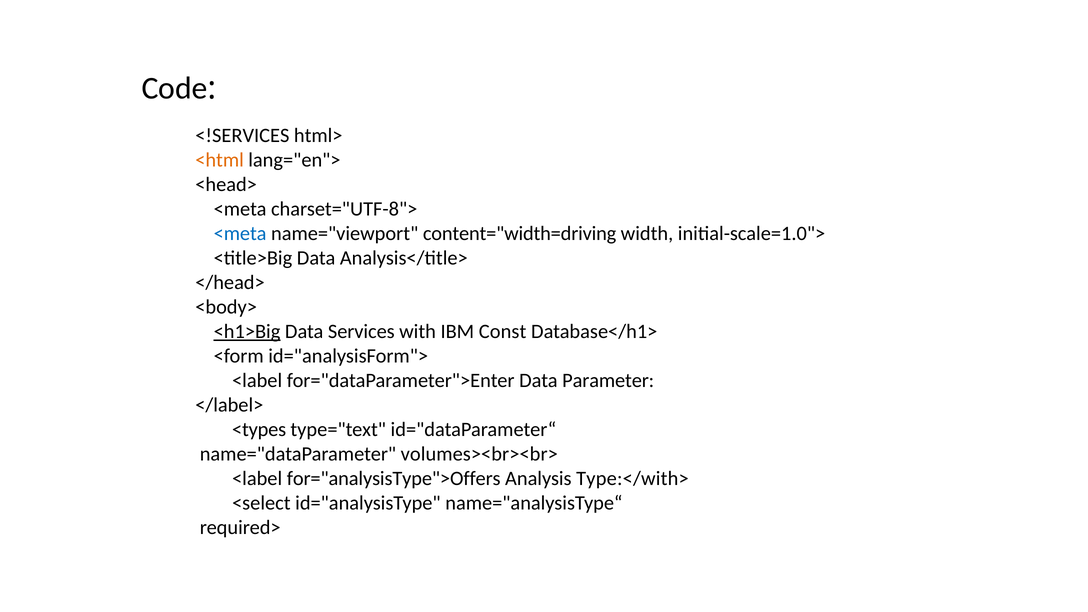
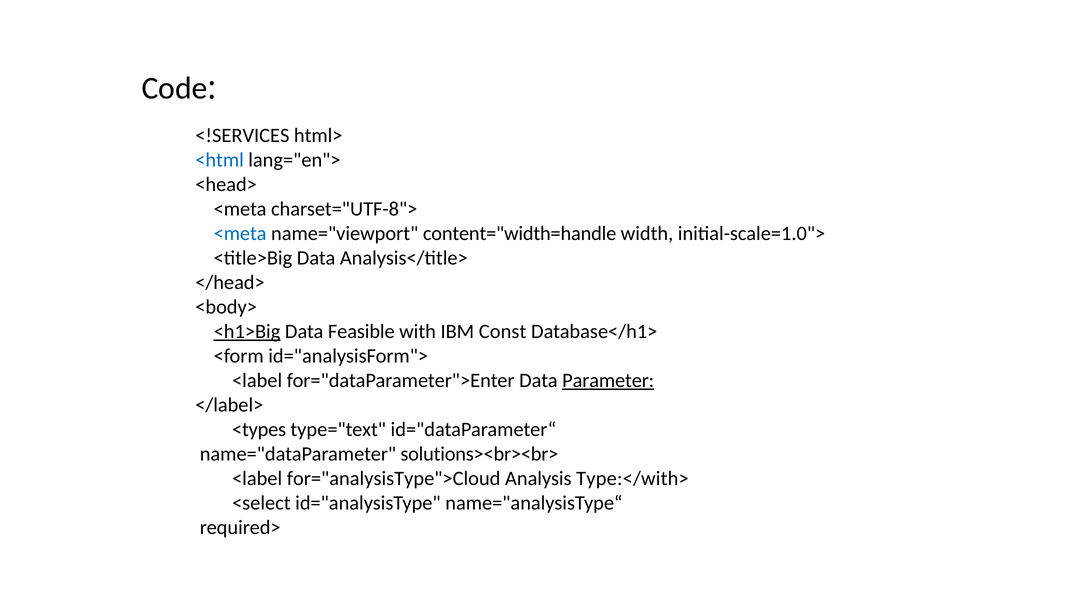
<html colour: orange -> blue
content="width=driving: content="width=driving -> content="width=handle
Services: Services -> Feasible
Parameter underline: none -> present
volumes><br><br>: volumes><br><br> -> solutions><br><br>
for="analysisType">Offers: for="analysisType">Offers -> for="analysisType">Cloud
